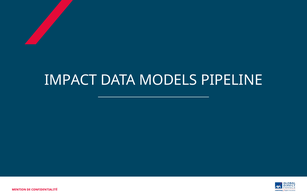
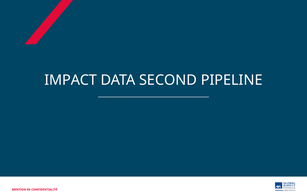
MODELS: MODELS -> SECOND
